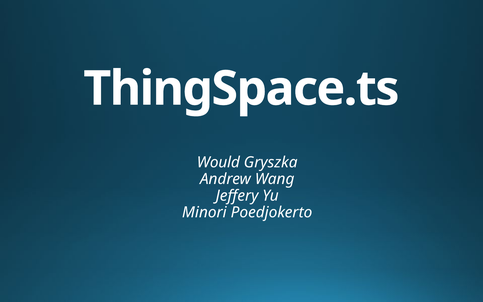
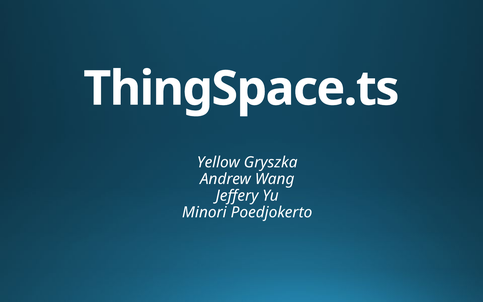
Would: Would -> Yellow
